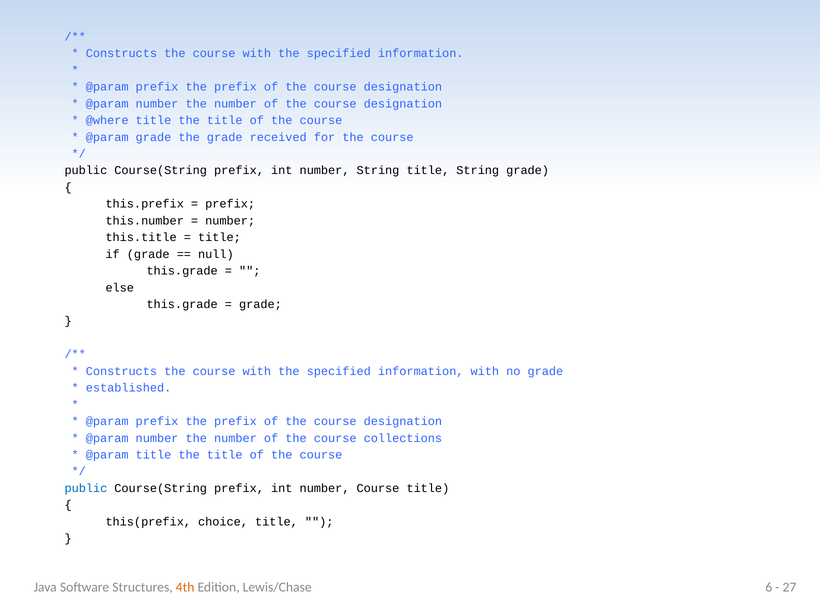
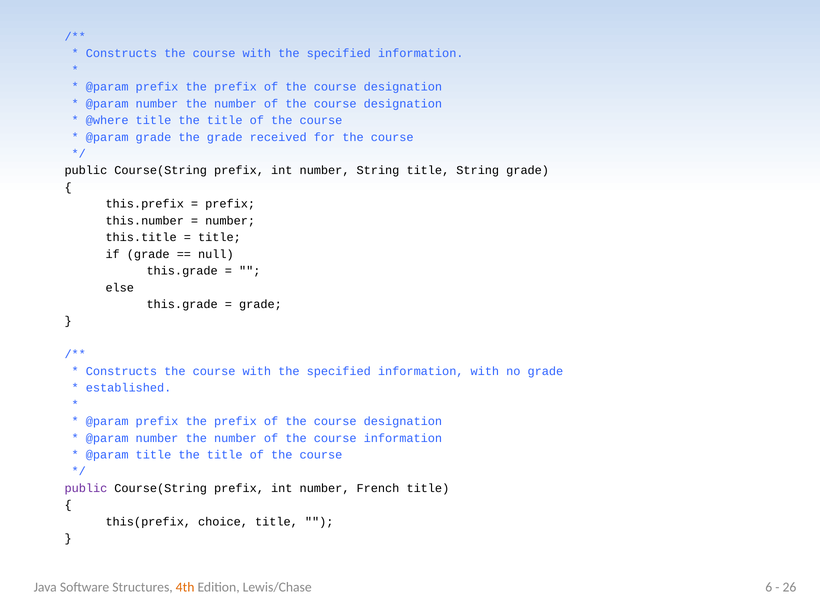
course collections: collections -> information
public at (86, 488) colour: blue -> purple
number Course: Course -> French
27: 27 -> 26
